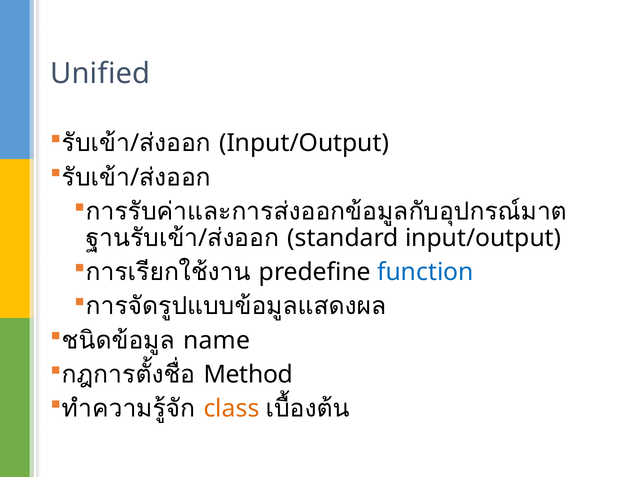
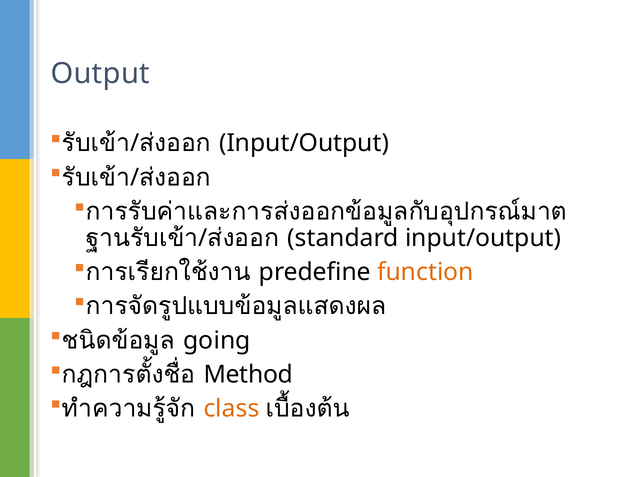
Unified: Unified -> Output
function colour: blue -> orange
name: name -> going
